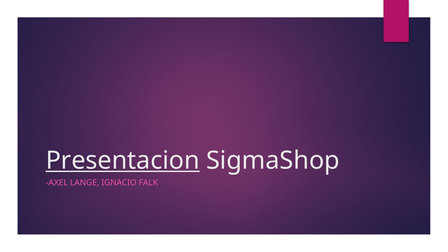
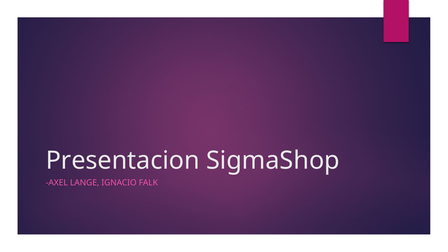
Presentacion underline: present -> none
